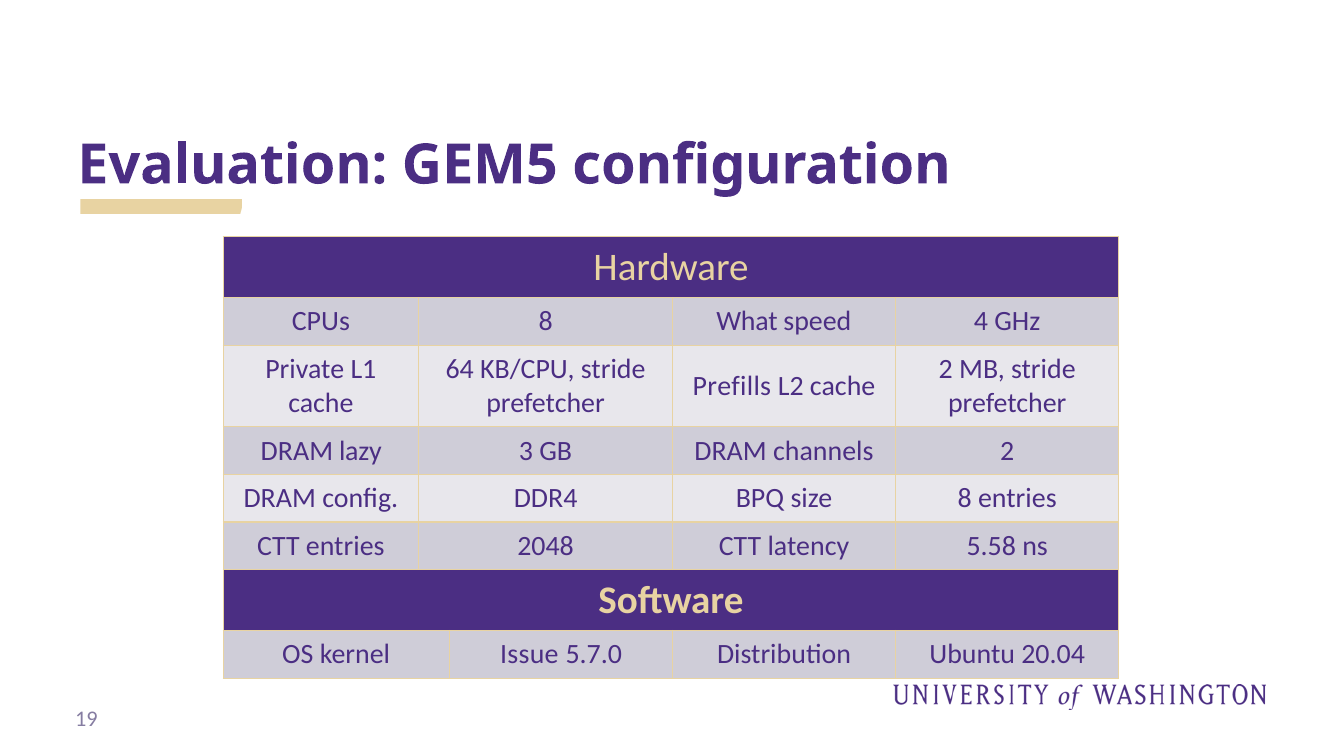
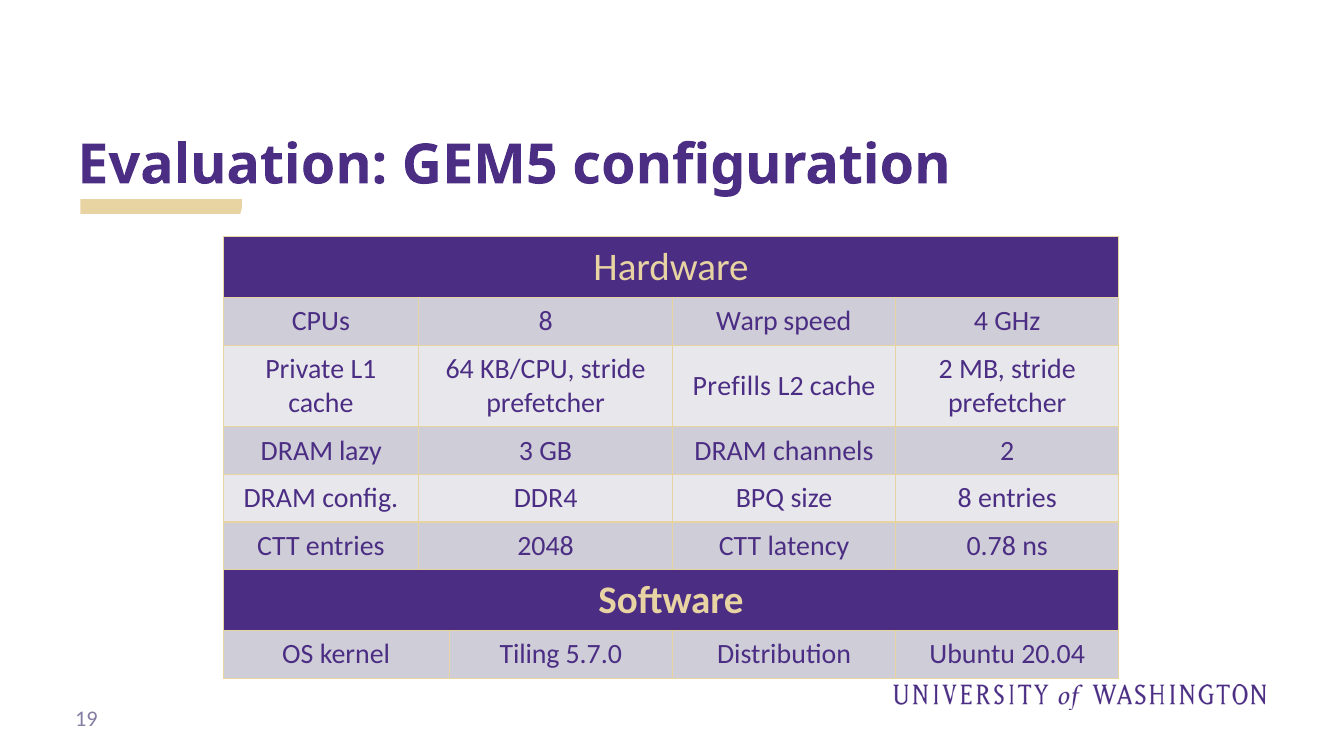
What: What -> Warp
5.58: 5.58 -> 0.78
Issue: Issue -> Tiling
